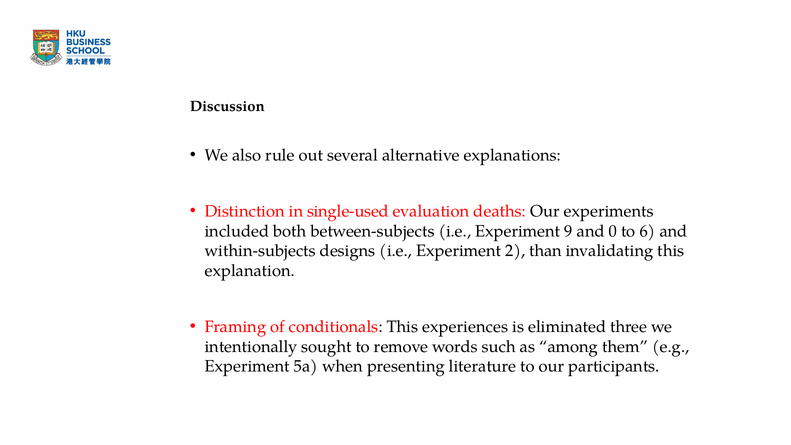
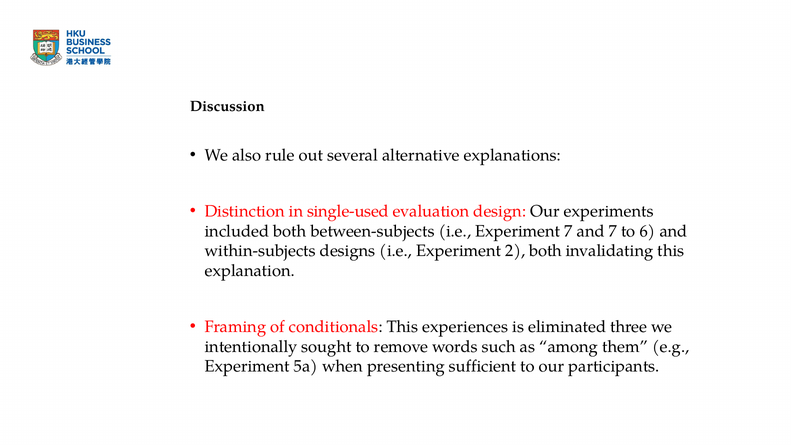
deaths: deaths -> design
Experiment 9: 9 -> 7
and 0: 0 -> 7
2 than: than -> both
literature: literature -> sufficient
